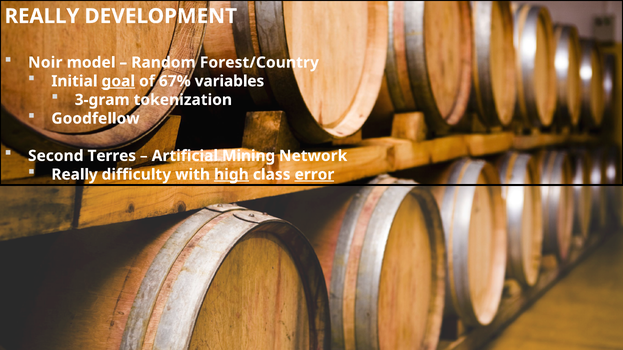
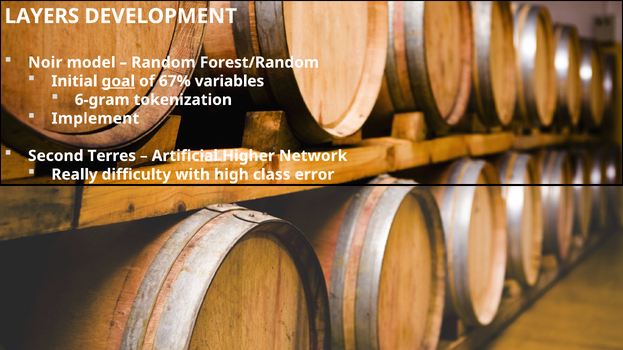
REALLY at (42, 16): REALLY -> LAYERS
Forest/Country: Forest/Country -> Forest/Random
3-gram: 3-gram -> 6-gram
Goodfellow: Goodfellow -> Implement
Mining: Mining -> Higher
high underline: present -> none
error underline: present -> none
